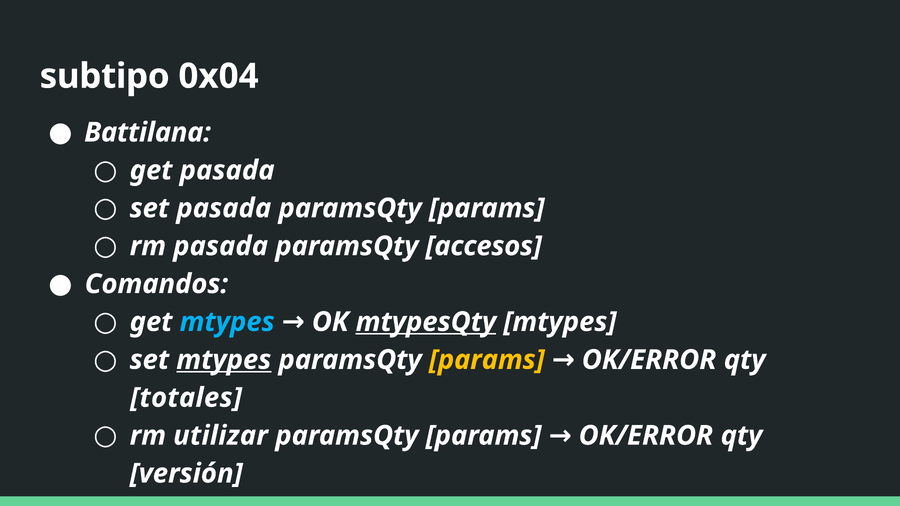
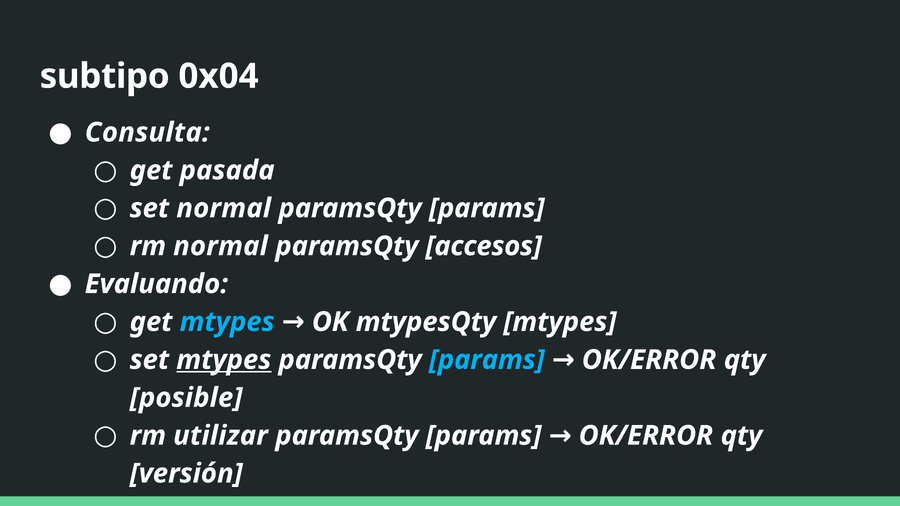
Battilana: Battilana -> Consulta
set pasada: pasada -> normal
rm pasada: pasada -> normal
Comandos: Comandos -> Evaluando
mtypesQty underline: present -> none
params at (487, 360) colour: yellow -> light blue
totales: totales -> posible
